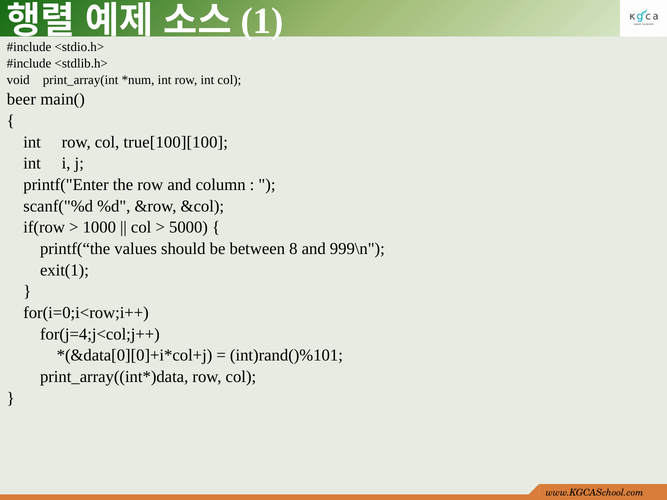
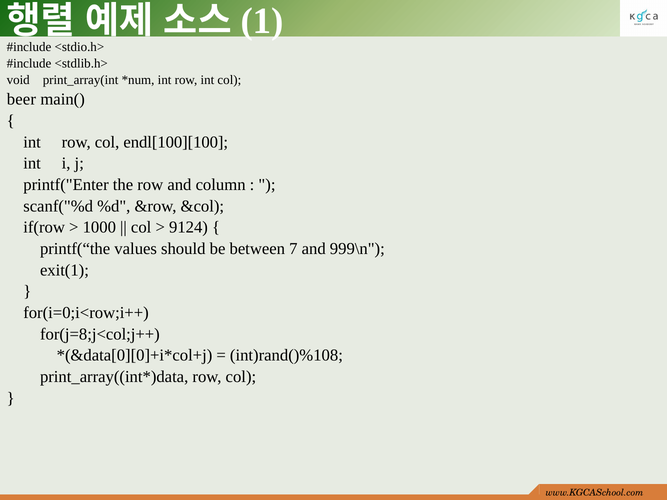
true[100][100: true[100][100 -> endl[100][100
5000: 5000 -> 9124
8: 8 -> 7
for(j=4;j<col;j++: for(j=4;j<col;j++ -> for(j=8;j<col;j++
int)rand()%101: int)rand()%101 -> int)rand()%108
